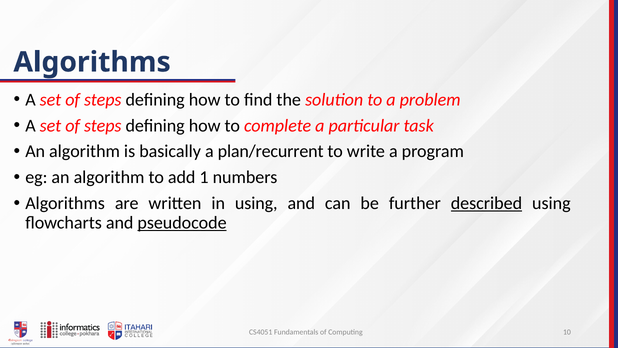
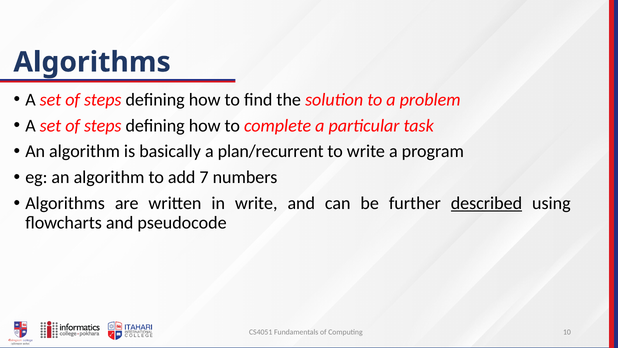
1: 1 -> 7
in using: using -> write
pseudocode underline: present -> none
